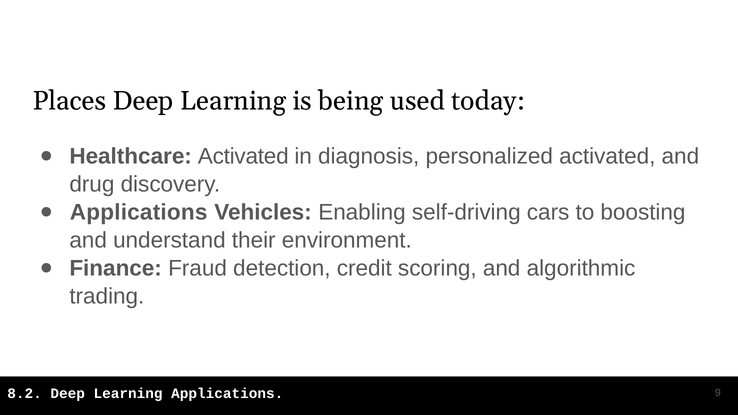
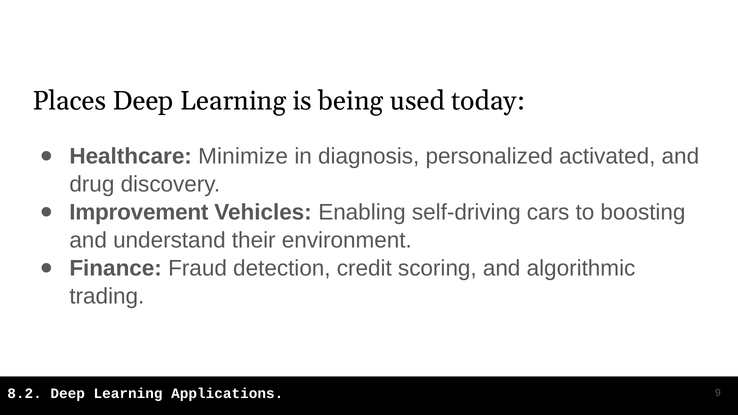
Healthcare Activated: Activated -> Minimize
Applications at (139, 212): Applications -> Improvement
